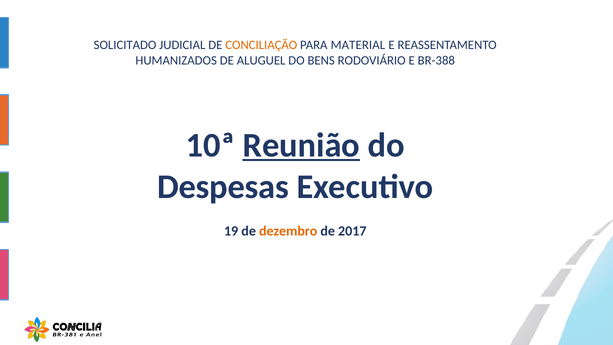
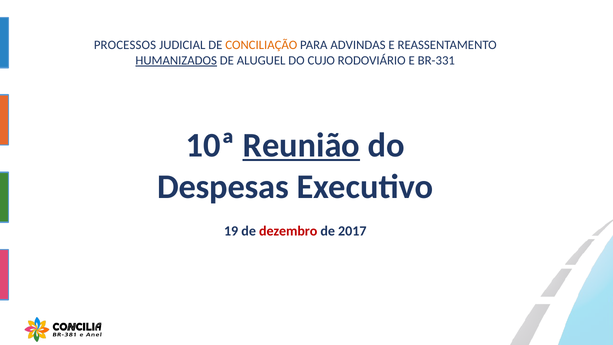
SOLICITADO: SOLICITADO -> PROCESSOS
MATERIAL: MATERIAL -> ADVINDAS
HUMANIZADOS underline: none -> present
BENS: BENS -> CUJO
BR-388: BR-388 -> BR-331
dezembro colour: orange -> red
